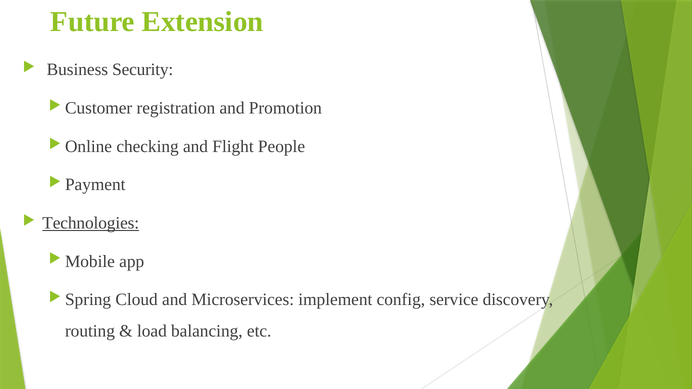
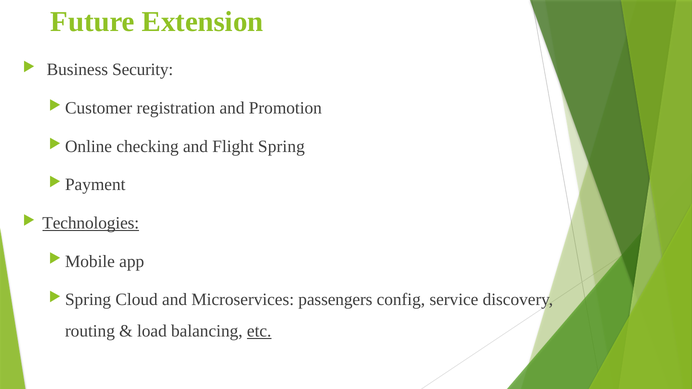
People: People -> Spring
implement: implement -> passengers
etc underline: none -> present
